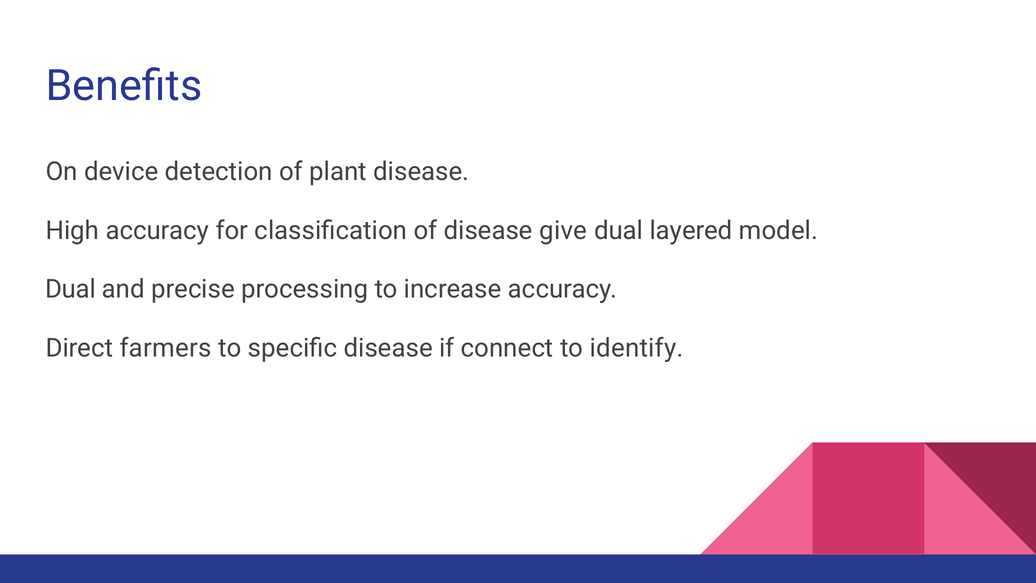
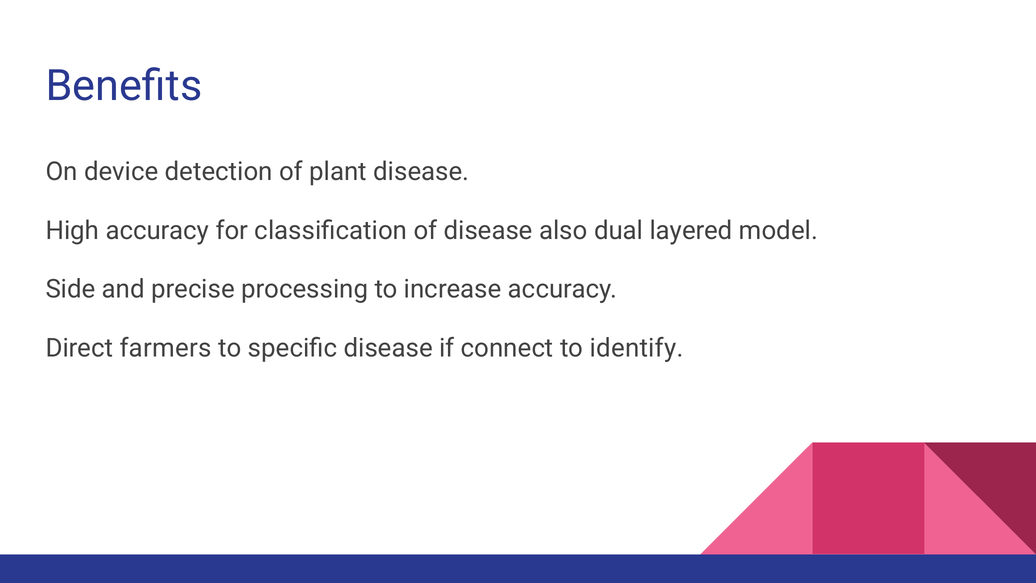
give: give -> also
Dual at (71, 289): Dual -> Side
